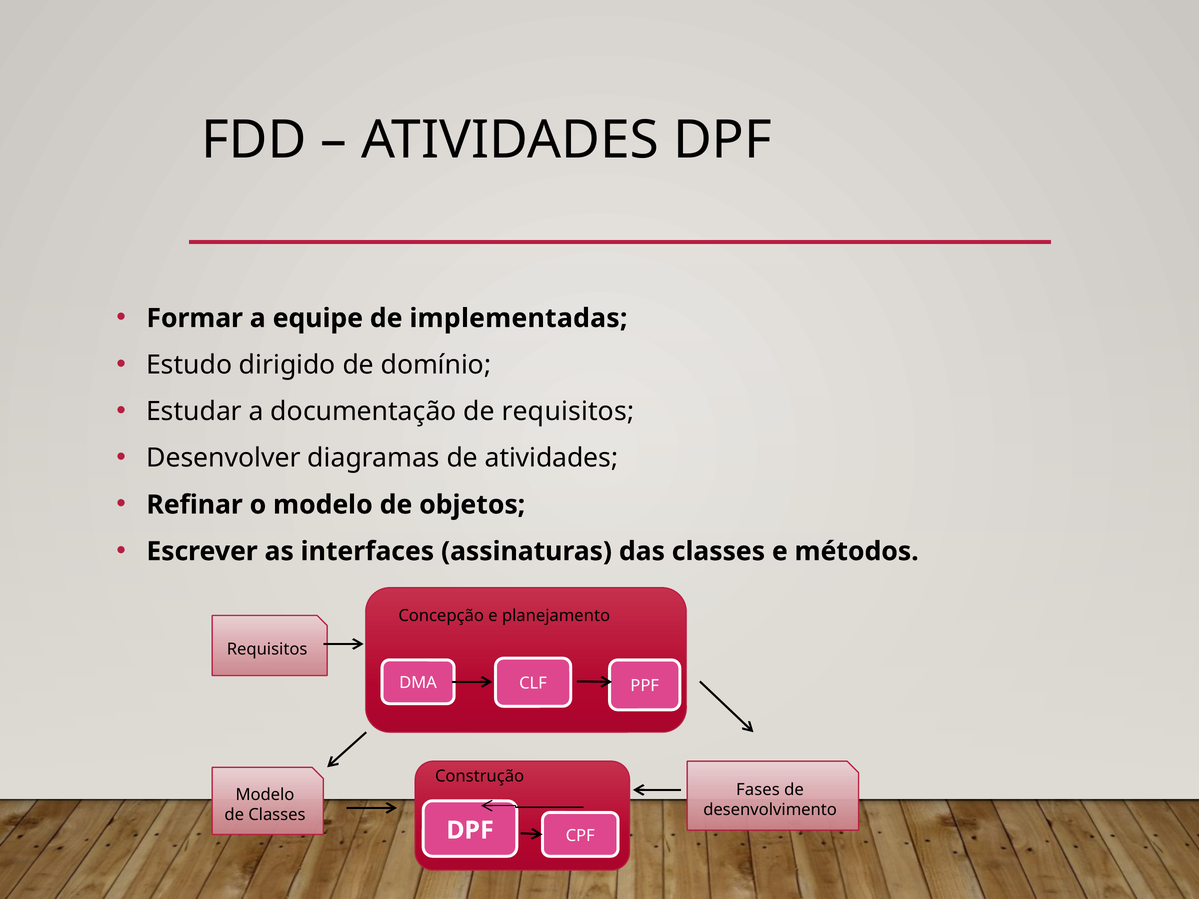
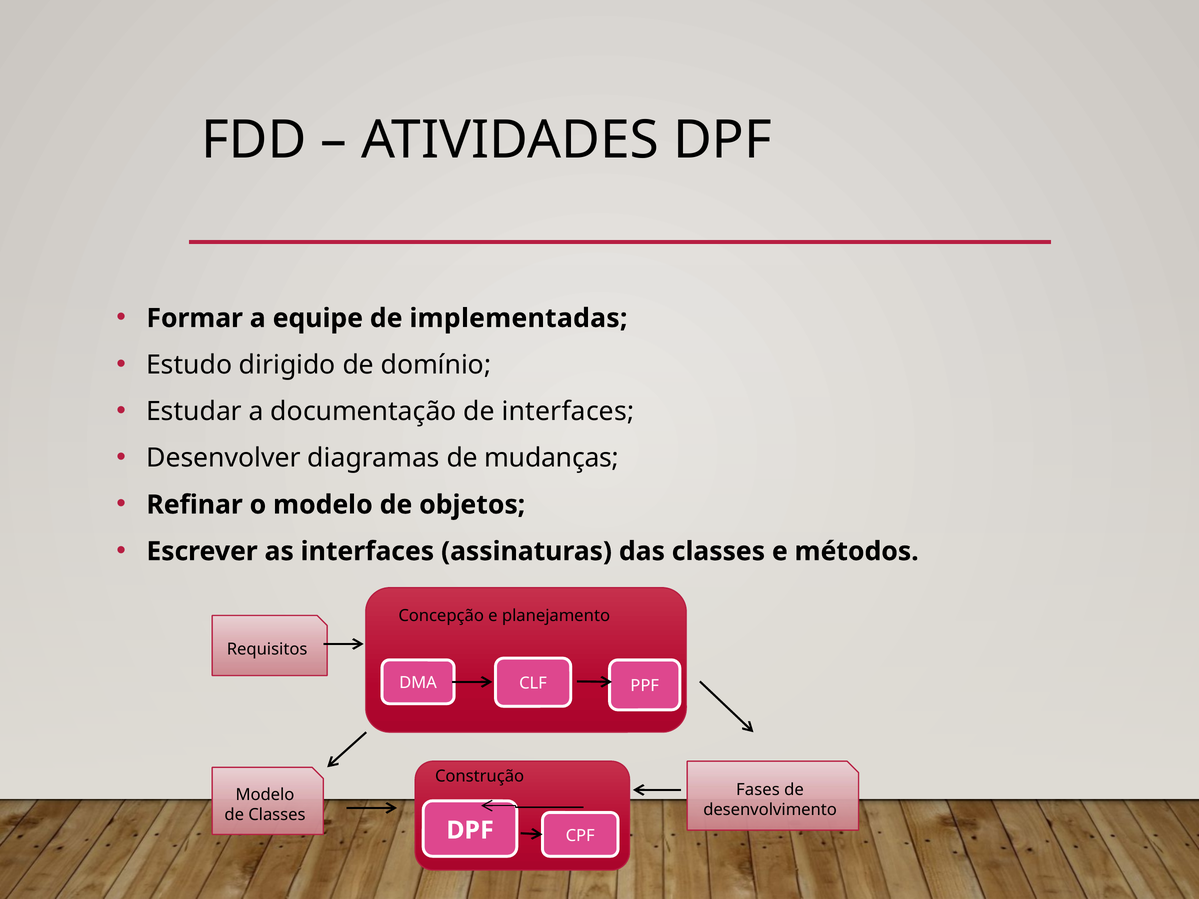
de requisitos: requisitos -> interfaces
de atividades: atividades -> mudanças
